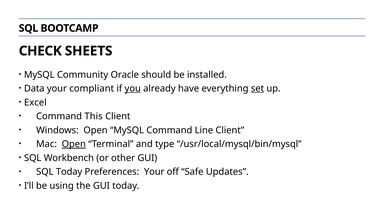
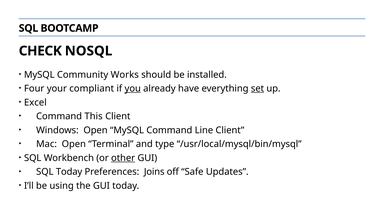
SHEETS: SHEETS -> NOSQL
Oracle: Oracle -> Works
Data: Data -> Four
Open at (74, 144) underline: present -> none
other underline: none -> present
Preferences Your: Your -> Joins
